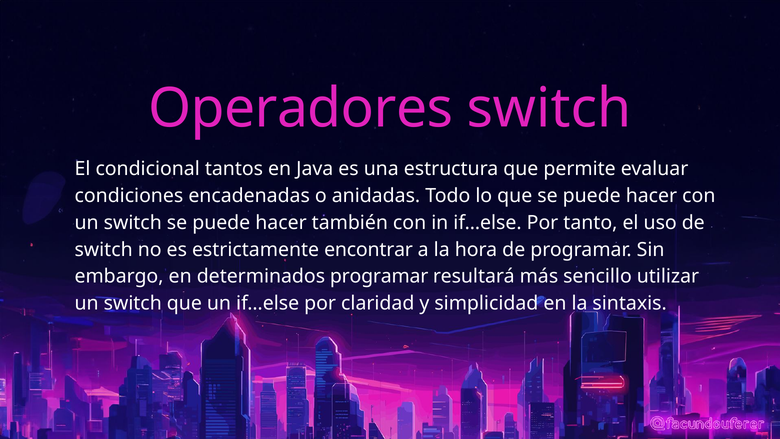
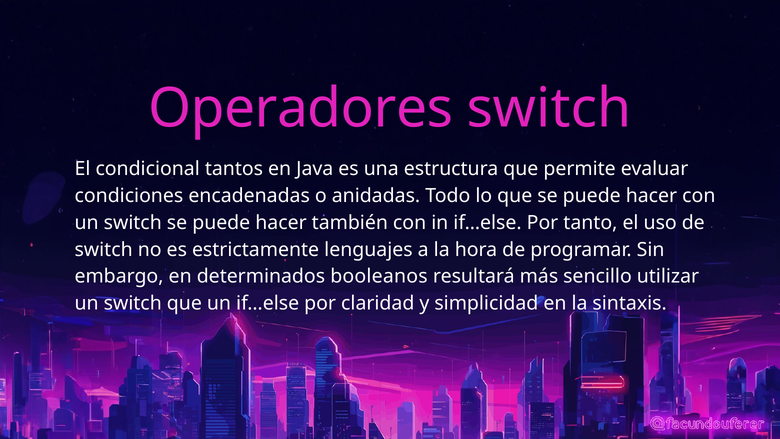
encontrar: encontrar -> lenguajes
determinados programar: programar -> booleanos
